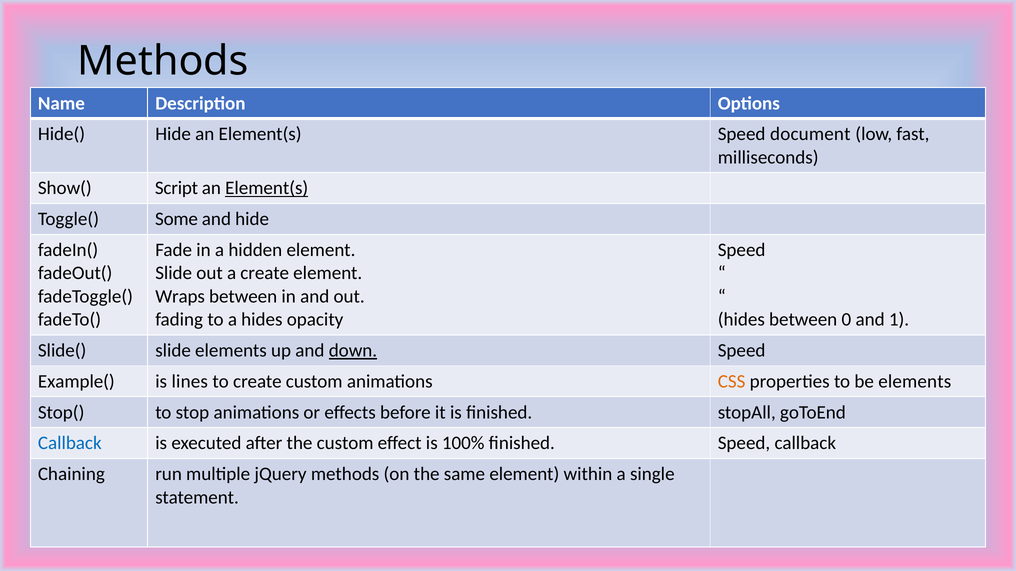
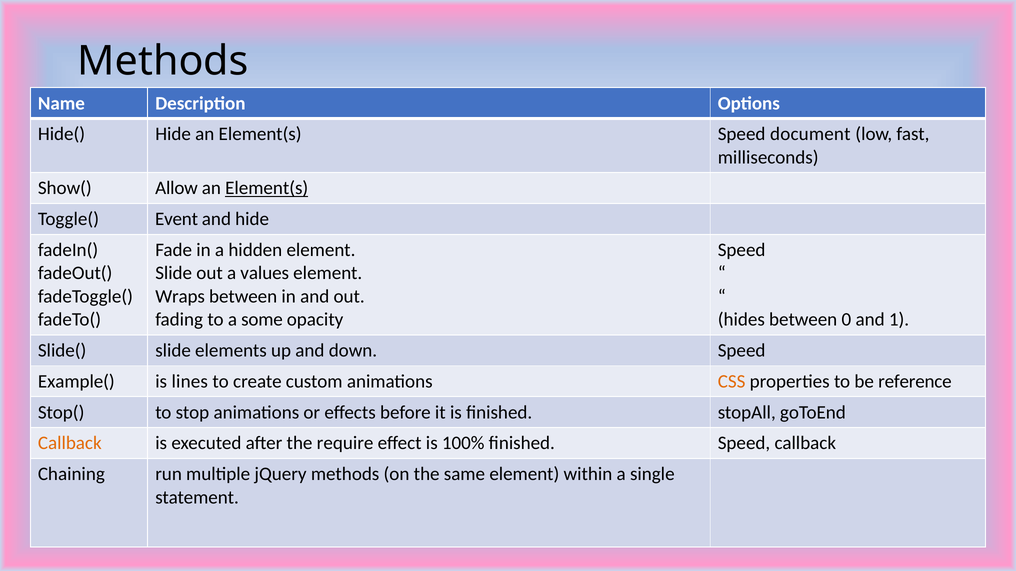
Script: Script -> Allow
Some: Some -> Event
a create: create -> values
a hides: hides -> some
down underline: present -> none
be elements: elements -> reference
Callback at (70, 444) colour: blue -> orange
the custom: custom -> require
